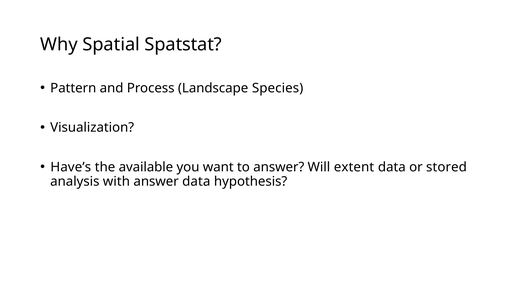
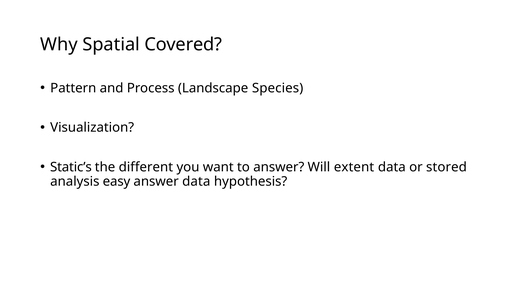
Spatstat: Spatstat -> Covered
Have’s: Have’s -> Static’s
available: available -> different
with: with -> easy
